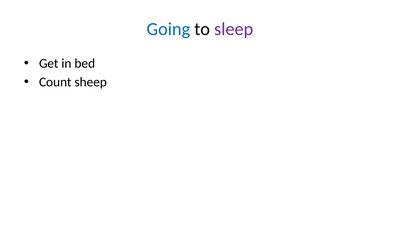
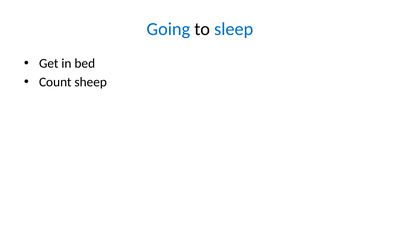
sleep colour: purple -> blue
